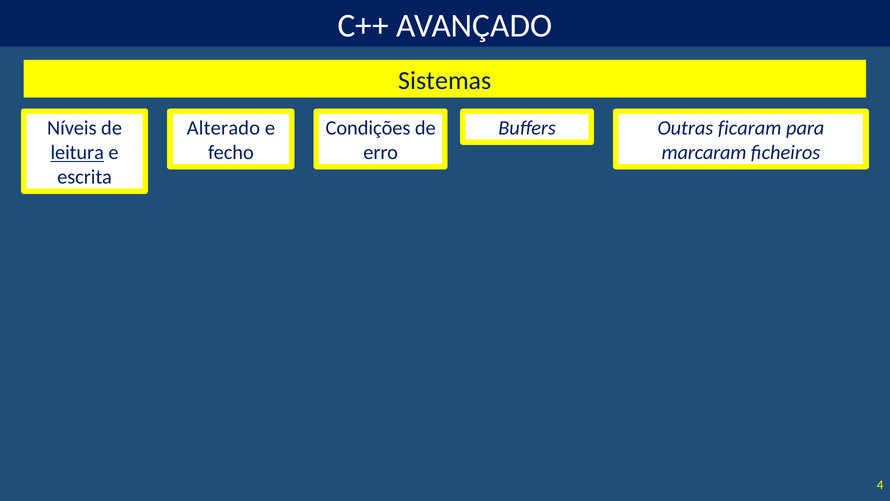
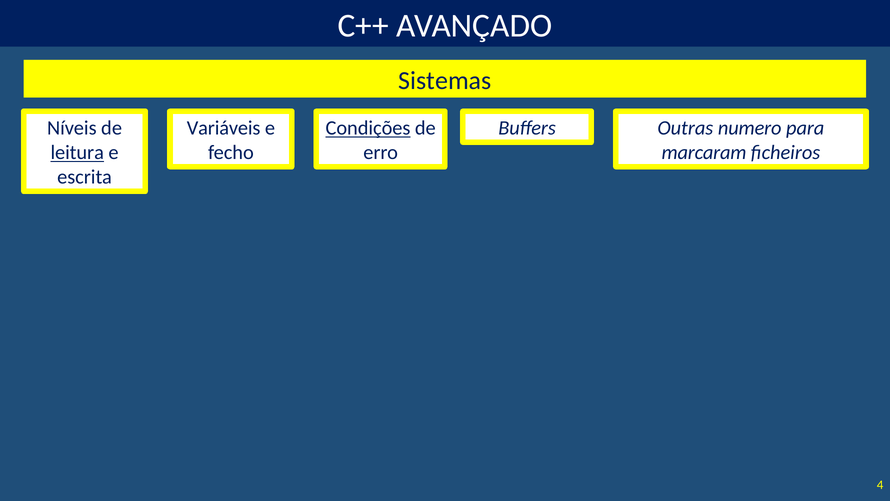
Alterado: Alterado -> Variáveis
Condições underline: none -> present
ficaram: ficaram -> numero
